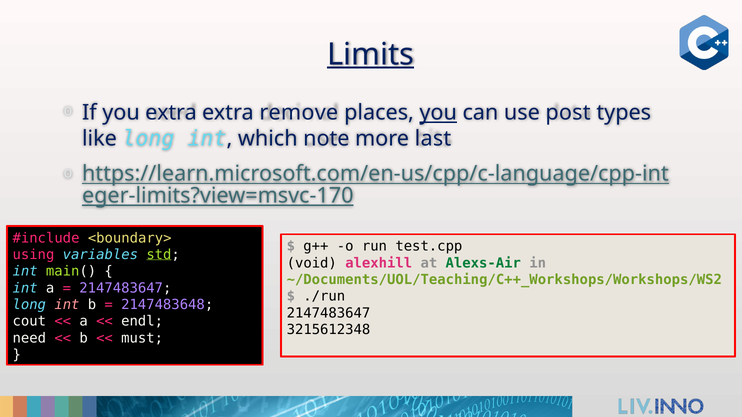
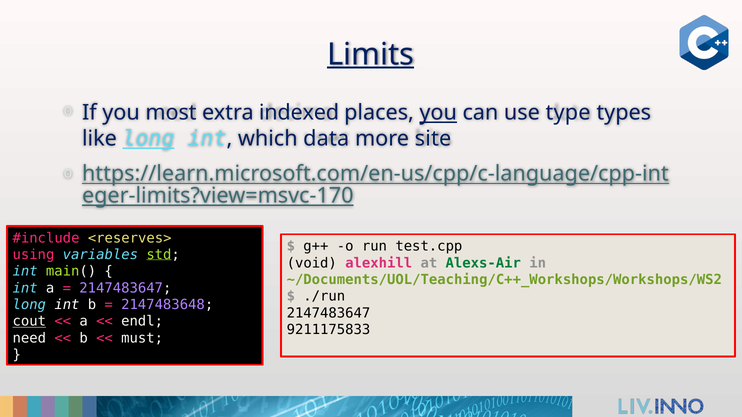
you extra: extra -> most
remove: remove -> indexed
post: post -> type
long at (148, 139) underline: none -> present
note: note -> data
last: last -> site
<boundary>: <boundary> -> <reserves>
int at (67, 305) colour: pink -> white
cout underline: none -> present
3215612348: 3215612348 -> 9211175833
